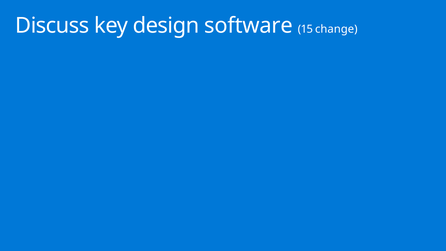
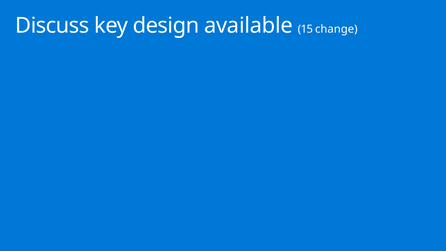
software: software -> available
